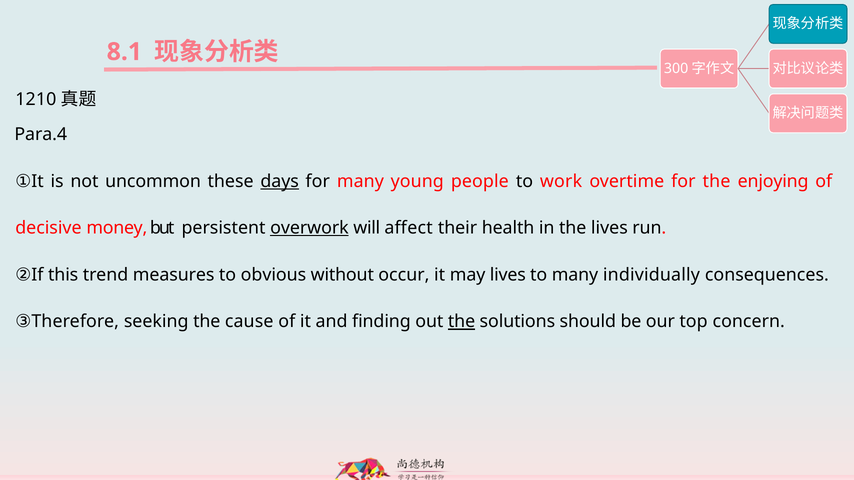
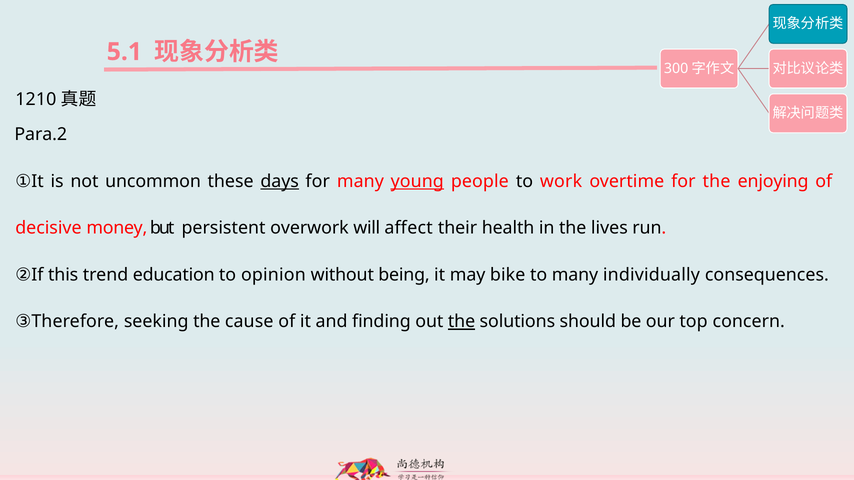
8.1: 8.1 -> 5.1
Para.4: Para.4 -> Para.2
young underline: none -> present
overwork underline: present -> none
measures: measures -> education
obvious: obvious -> opinion
occur: occur -> being
may lives: lives -> bike
